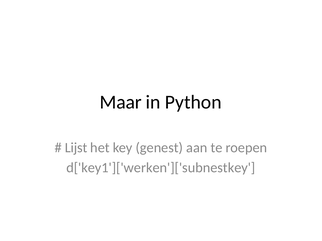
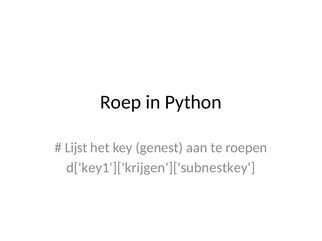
Maar: Maar -> Roep
d['key1']['werken']['subnestkey: d['key1']['werken']['subnestkey -> d['key1']['krijgen']['subnestkey
